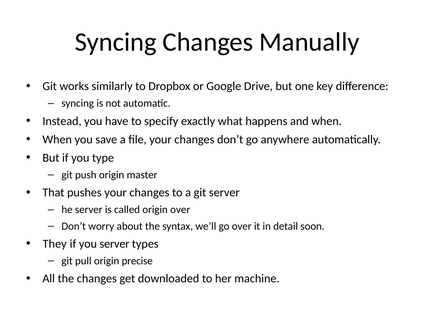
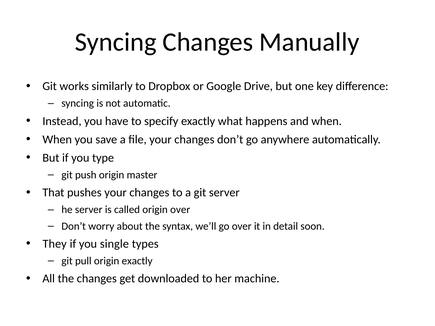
you server: server -> single
origin precise: precise -> exactly
